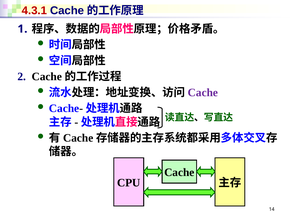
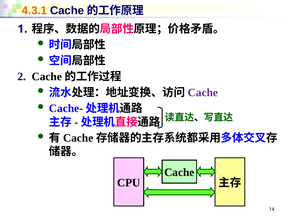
4.3.1 colour: red -> orange
